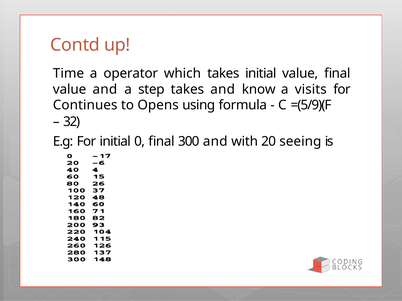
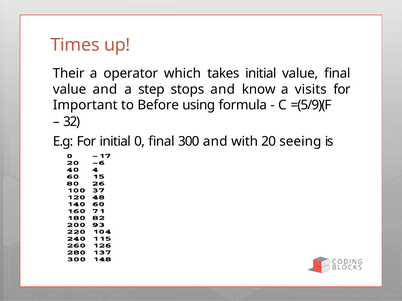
Contd: Contd -> Times
Time: Time -> Their
step takes: takes -> stops
Continues: Continues -> Important
Opens: Opens -> Before
